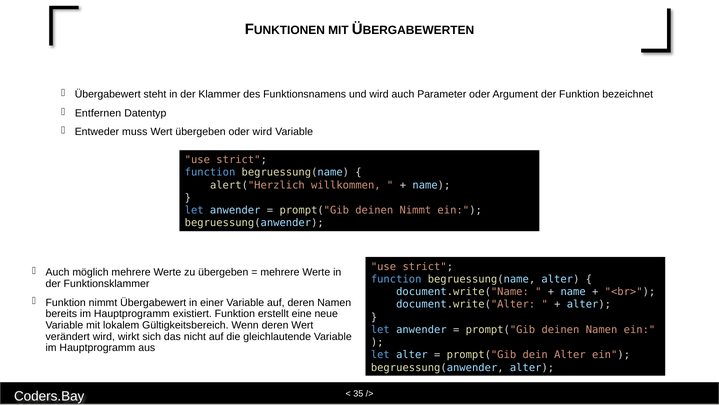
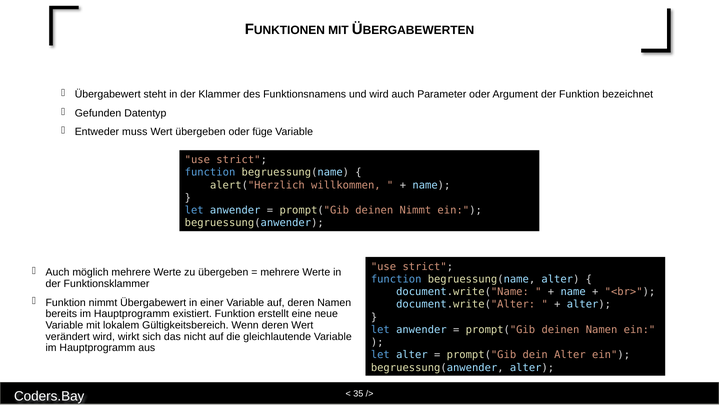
Entfernen: Entfernen -> Gefunden
oder wird: wird -> füge
